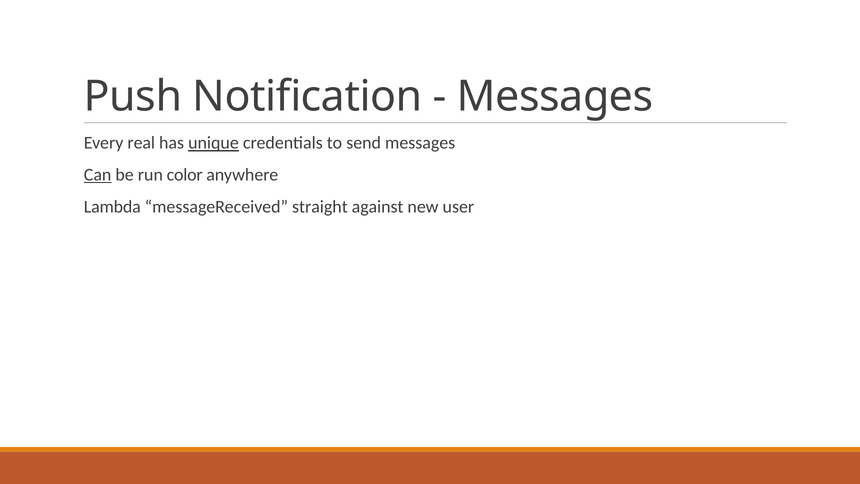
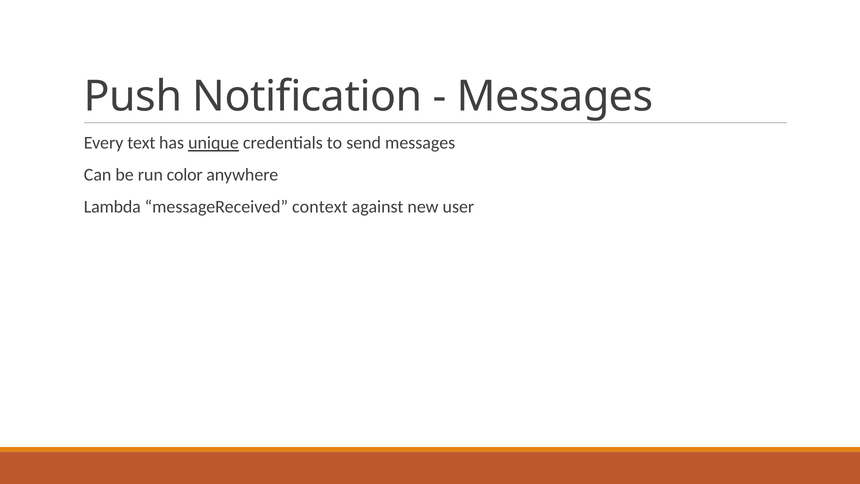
real: real -> text
Can underline: present -> none
straight: straight -> context
